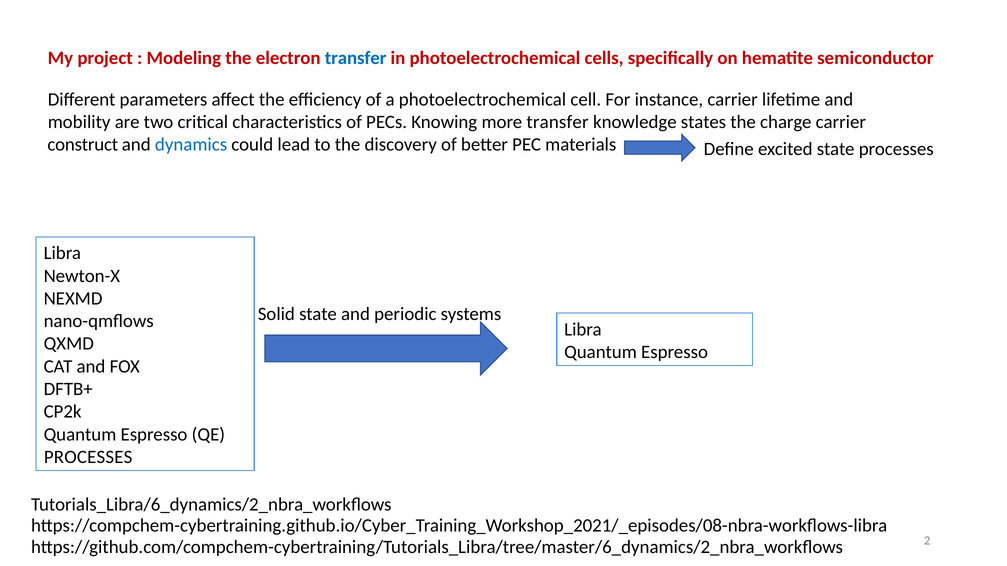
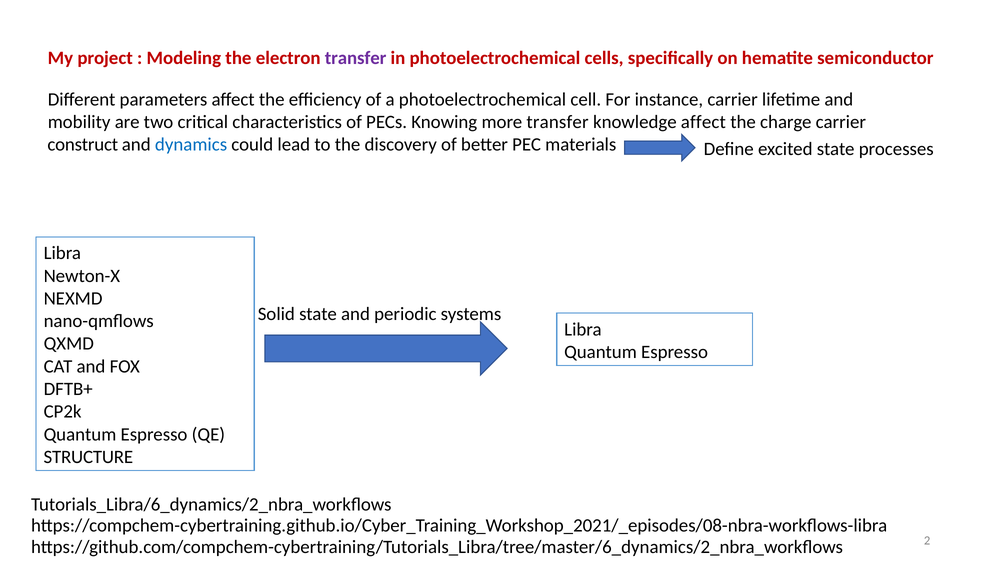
transfer at (356, 58) colour: blue -> purple
knowledge states: states -> affect
PROCESSES at (88, 457): PROCESSES -> STRUCTURE
